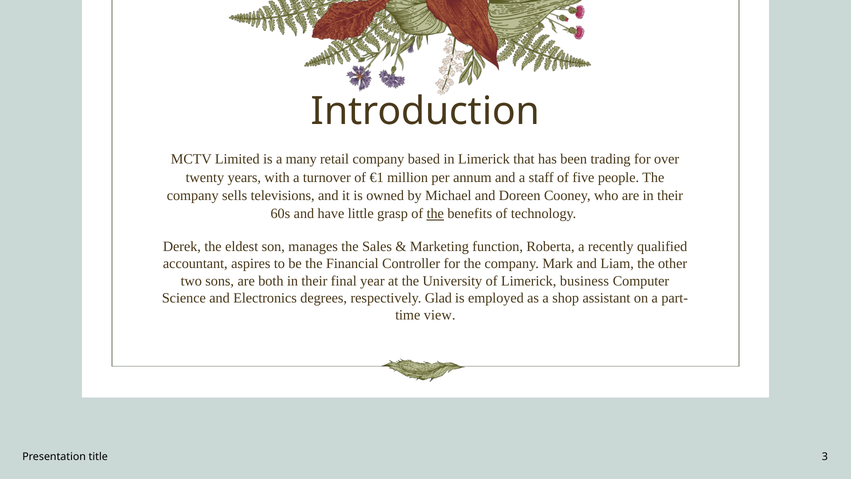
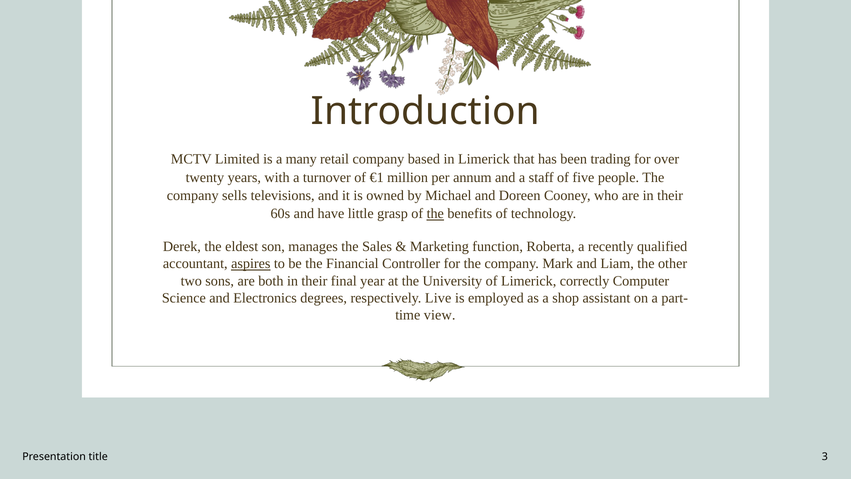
aspires underline: none -> present
business: business -> correctly
Glad: Glad -> Live
